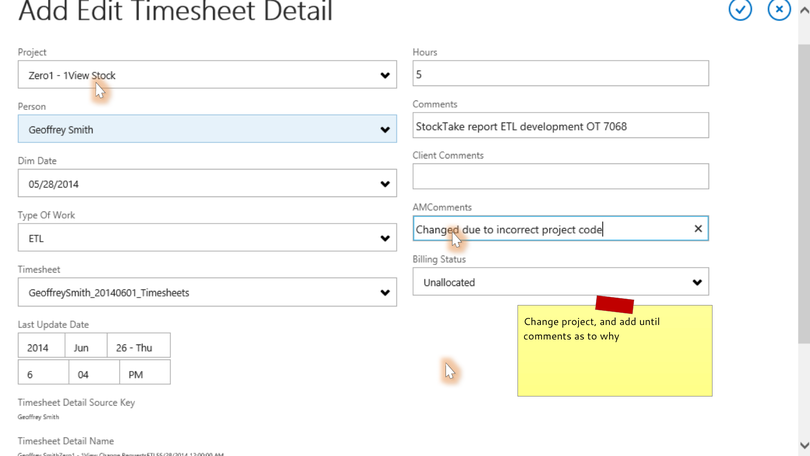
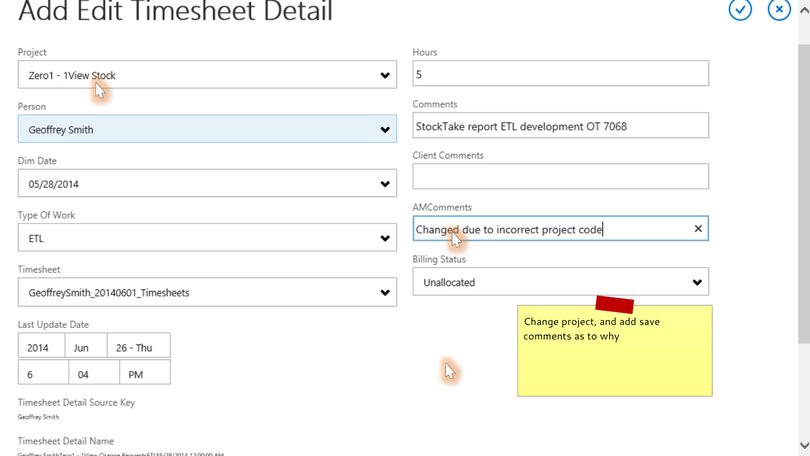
until: until -> save
